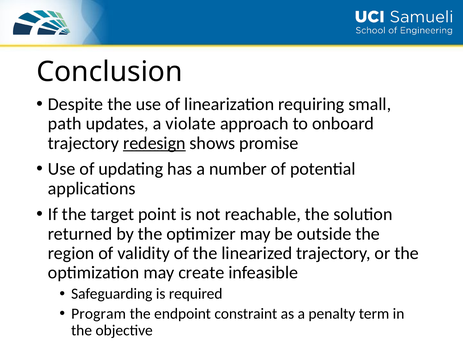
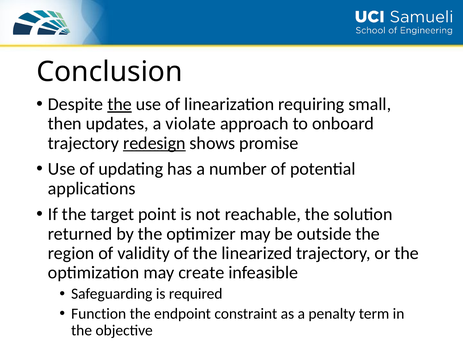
the at (120, 104) underline: none -> present
path: path -> then
Program: Program -> Function
